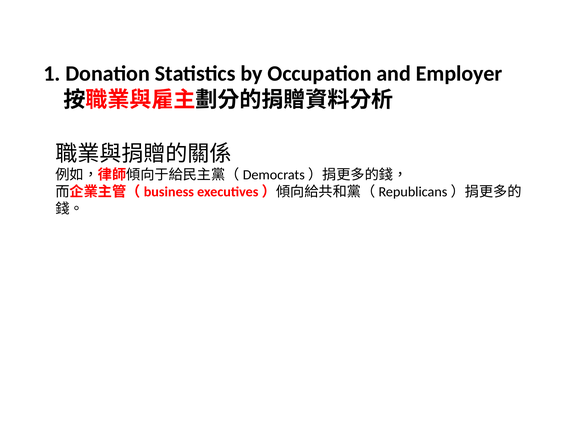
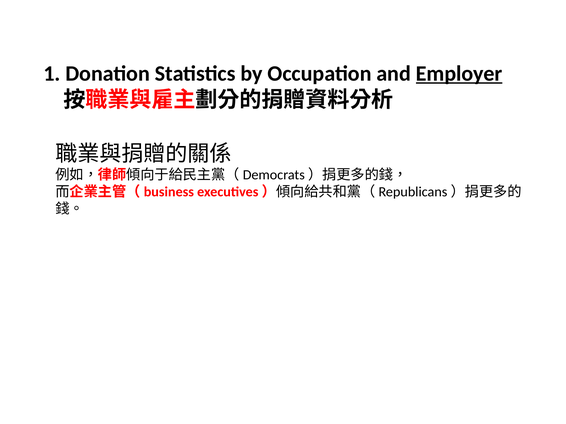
Employer underline: none -> present
